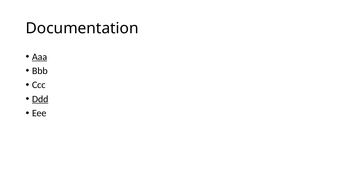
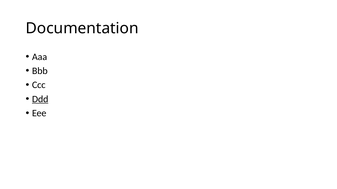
Aaa underline: present -> none
